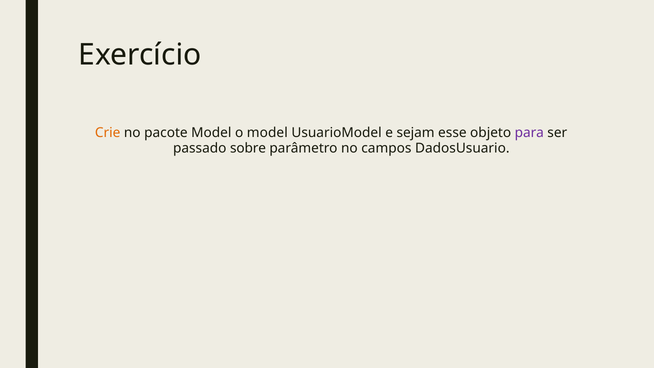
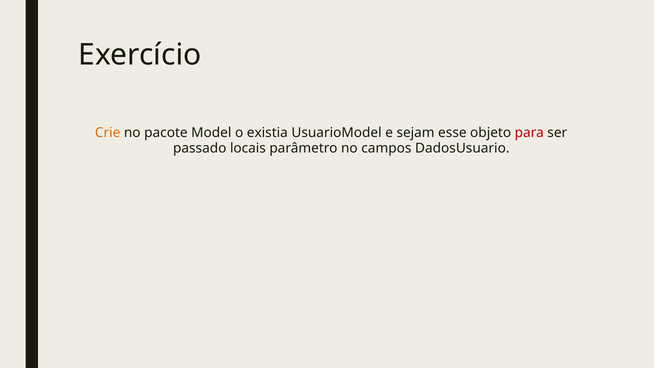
o model: model -> existia
para colour: purple -> red
sobre: sobre -> locais
